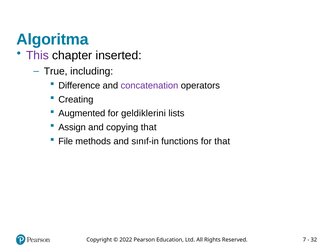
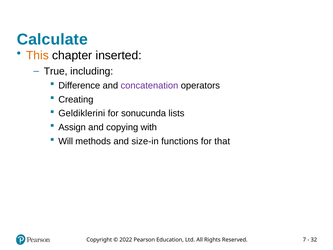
Algoritma: Algoritma -> Calculate
This colour: purple -> orange
Augmented: Augmented -> Geldiklerini
geldiklerini: geldiklerini -> sonucunda
copying that: that -> with
File: File -> Will
sınıf-in: sınıf-in -> size-in
